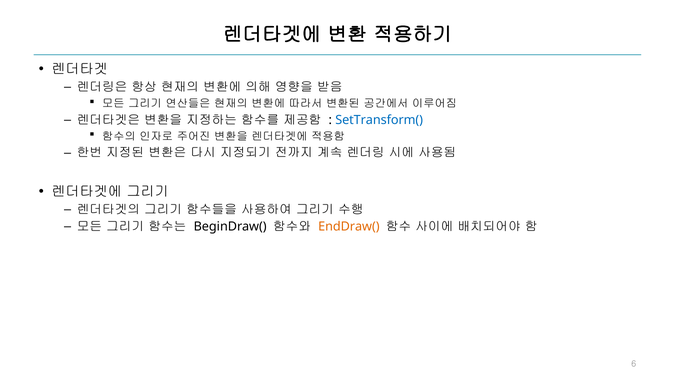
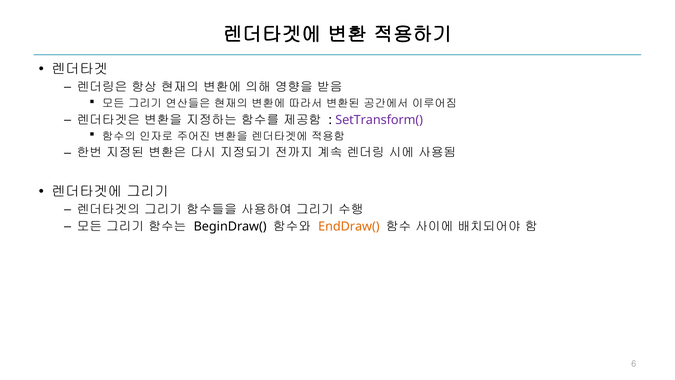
SetTransform( colour: blue -> purple
